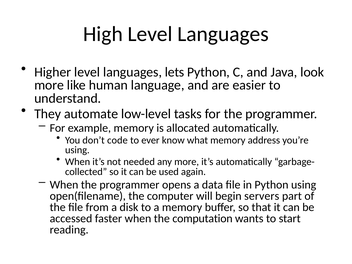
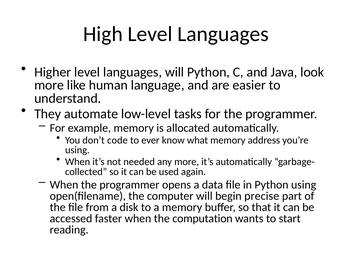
languages lets: lets -> will
servers: servers -> precise
